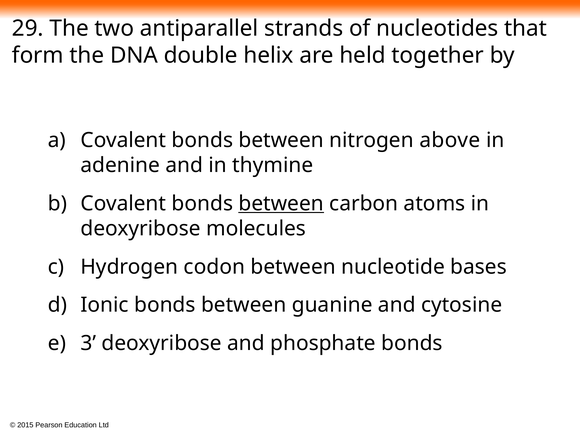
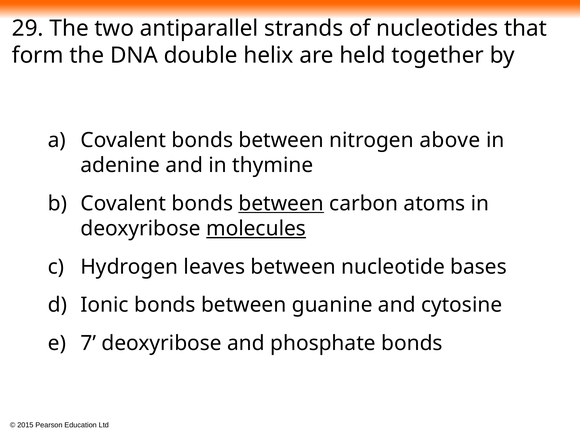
molecules underline: none -> present
codon: codon -> leaves
3: 3 -> 7
